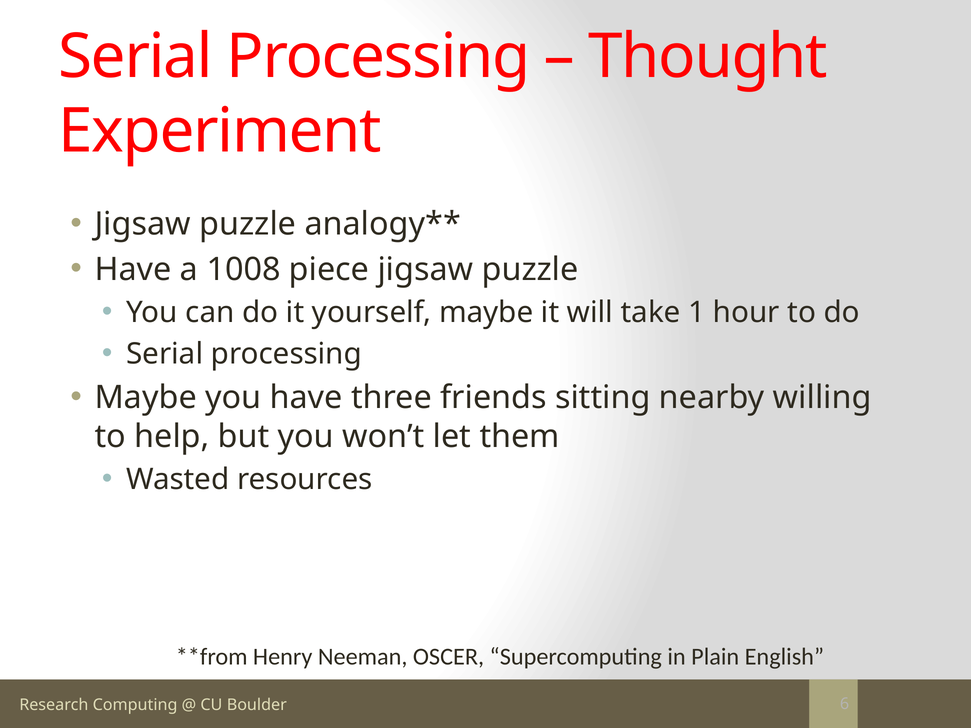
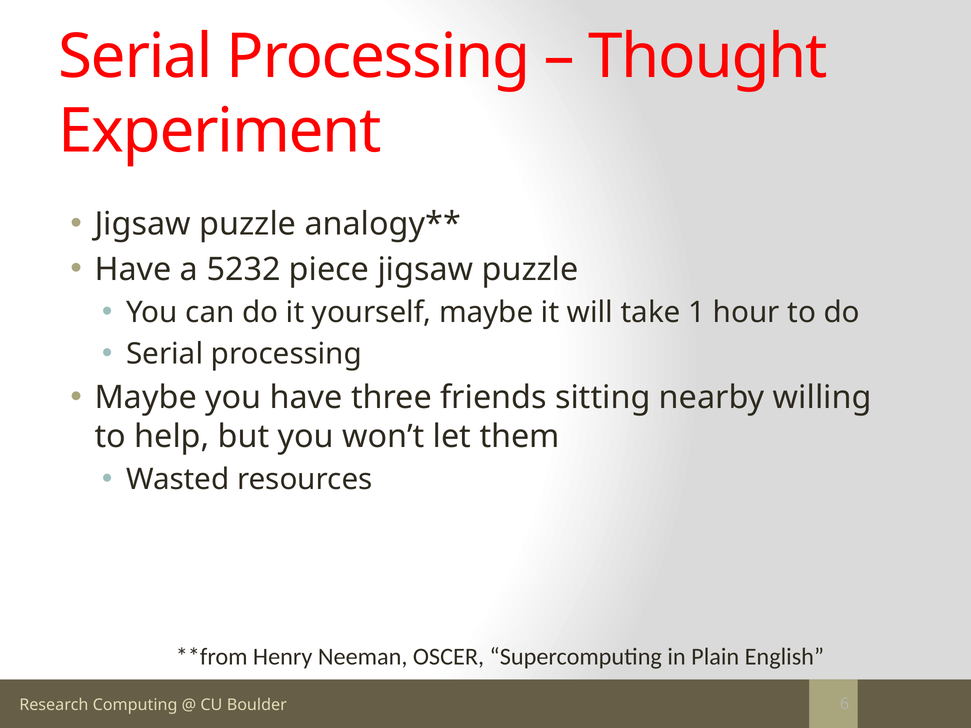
1008: 1008 -> 5232
